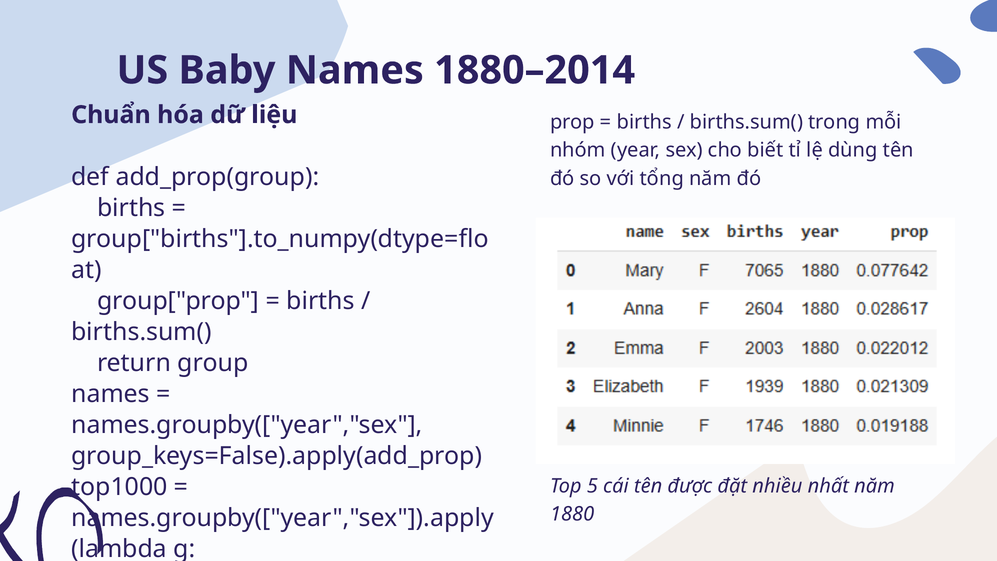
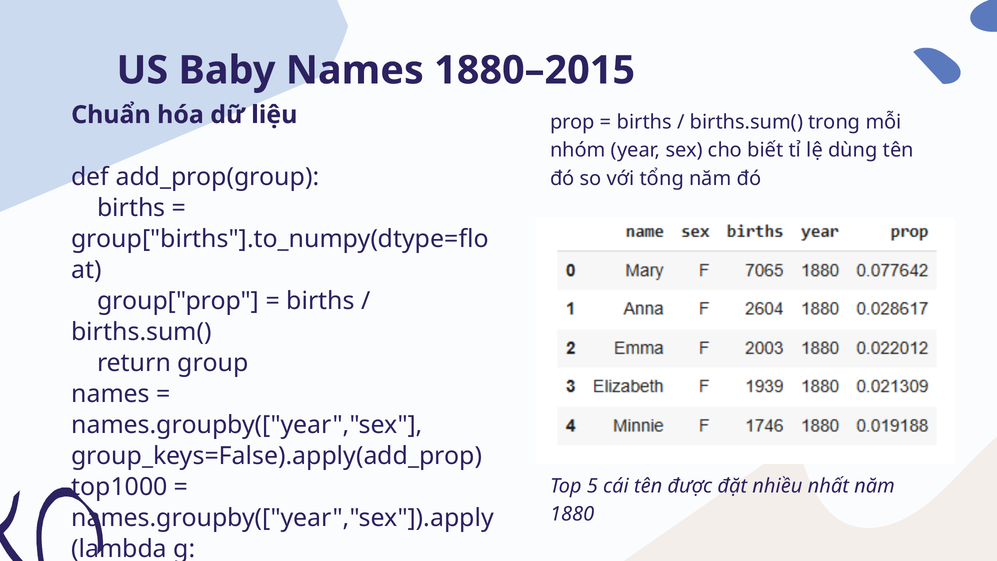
1880–2014: 1880–2014 -> 1880–2015
